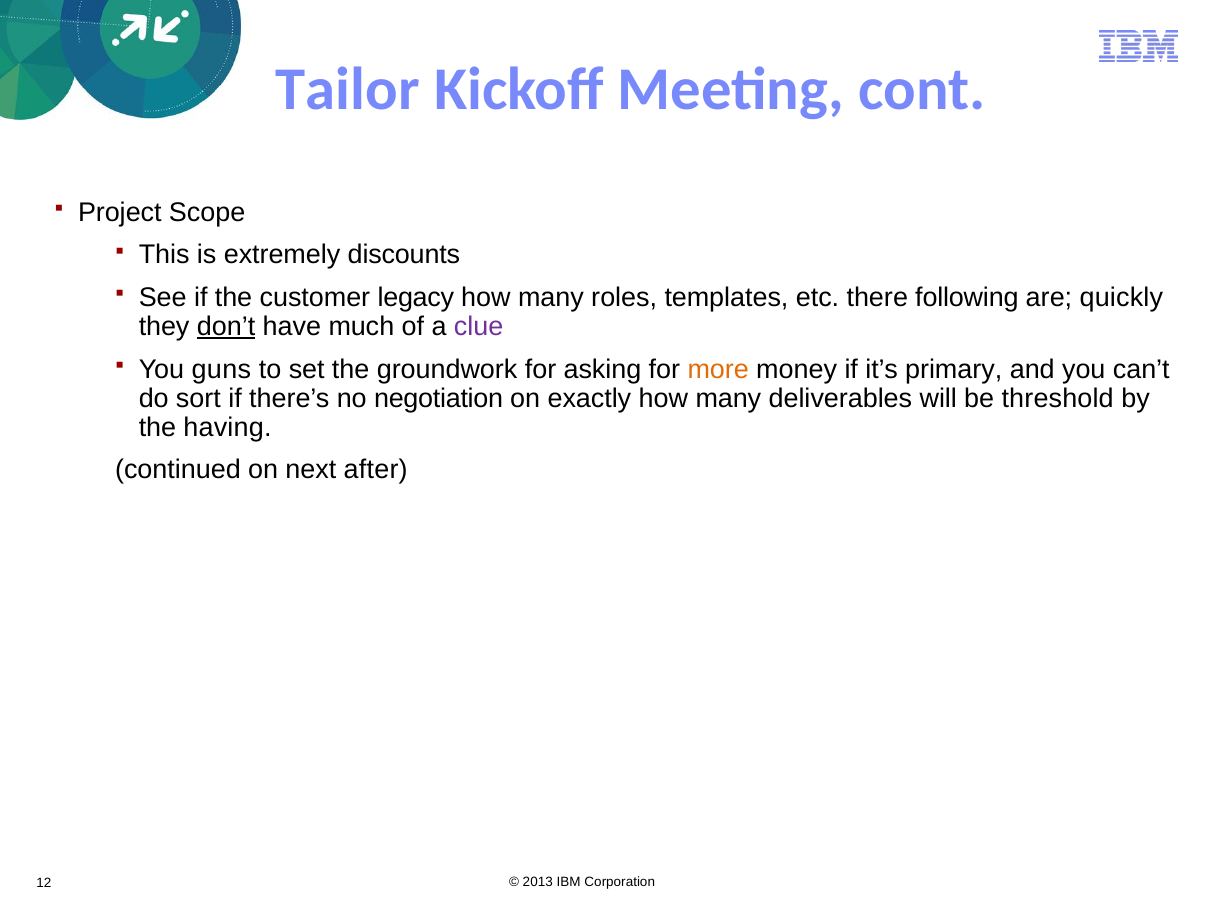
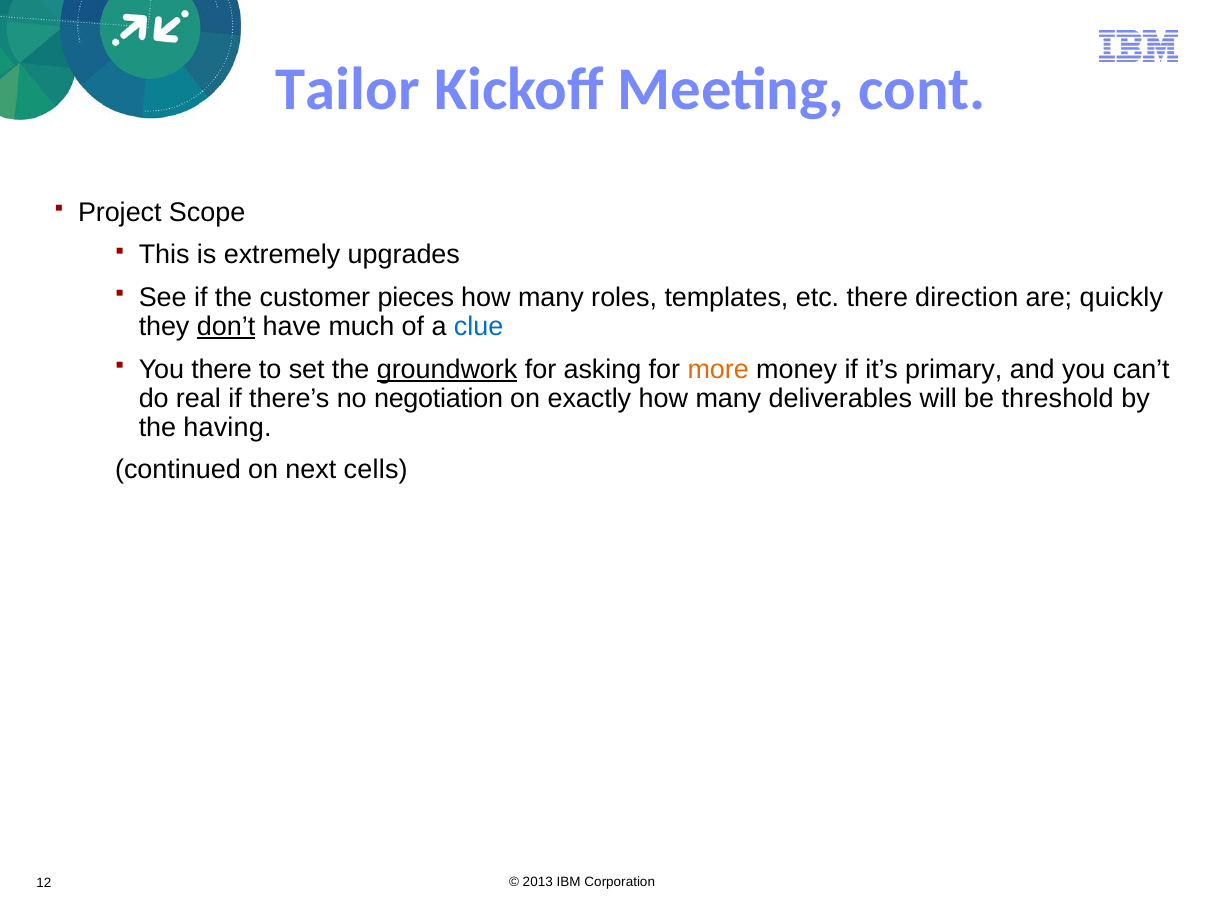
discounts: discounts -> upgrades
legacy: legacy -> pieces
following: following -> direction
clue colour: purple -> blue
You guns: guns -> there
groundwork underline: none -> present
sort: sort -> real
after: after -> cells
